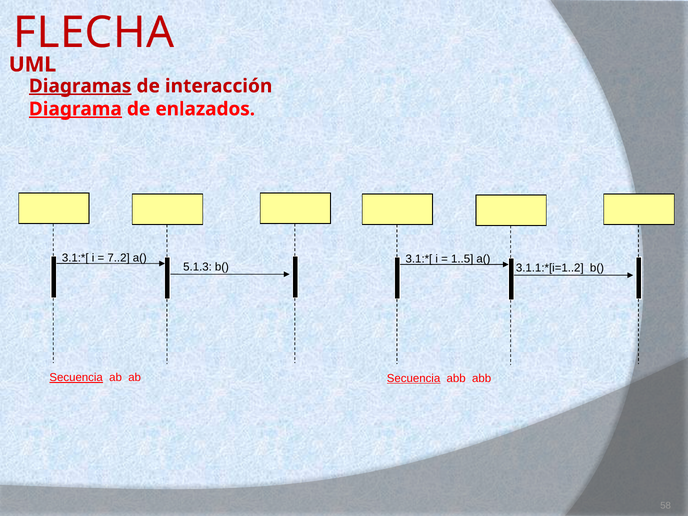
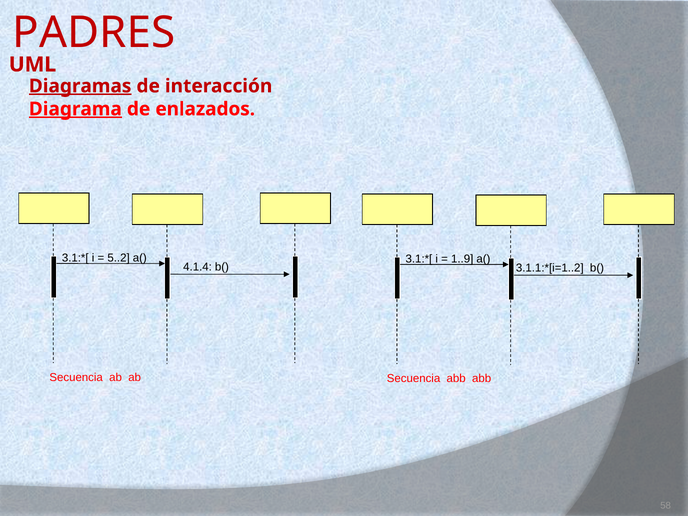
FLECHA: FLECHA -> PADRES
7..2: 7..2 -> 5..2
1..5: 1..5 -> 1..9
5.1.3: 5.1.3 -> 4.1.4
Secuencia at (76, 377) underline: present -> none
Secuencia at (414, 378) underline: present -> none
